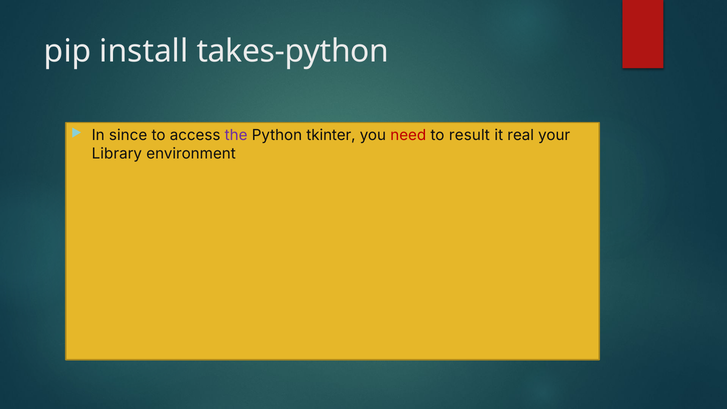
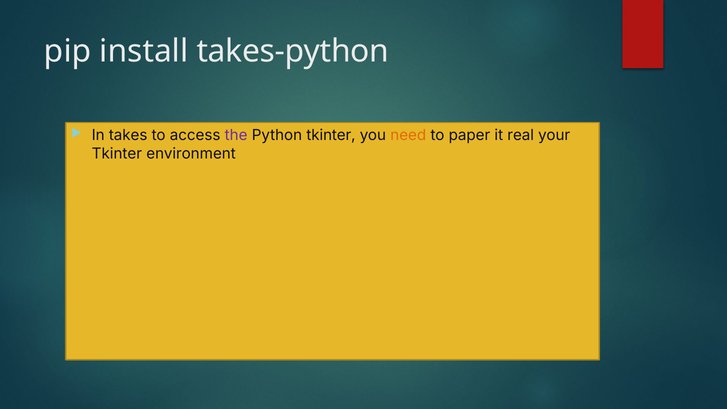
since: since -> takes
need colour: red -> orange
result: result -> paper
Library at (117, 153): Library -> Tkinter
